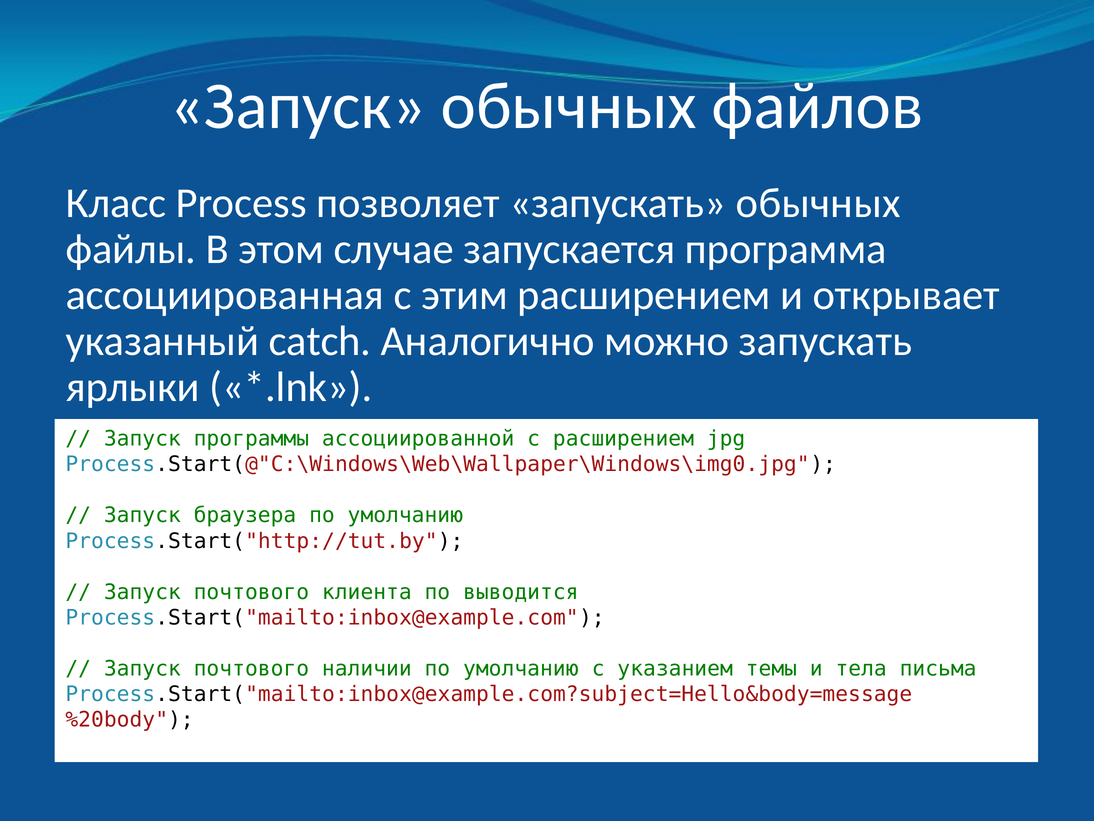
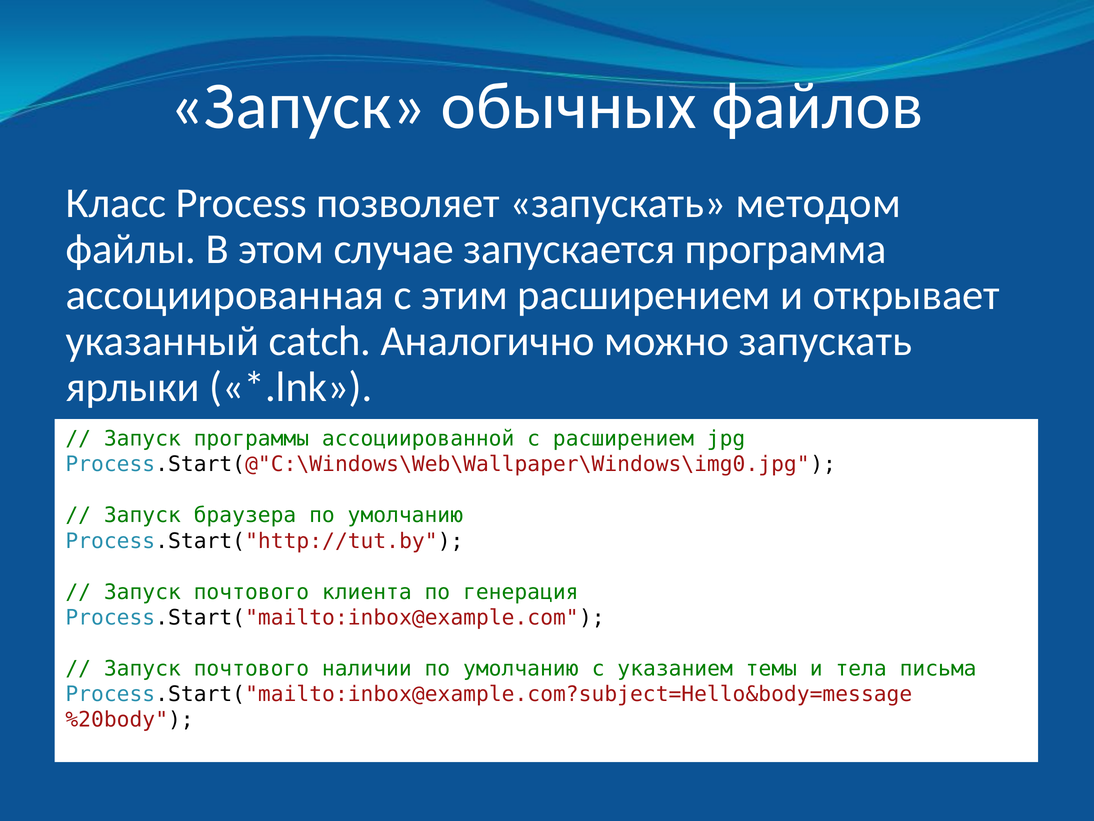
запускать обычных: обычных -> методом
выводится: выводится -> генерация
